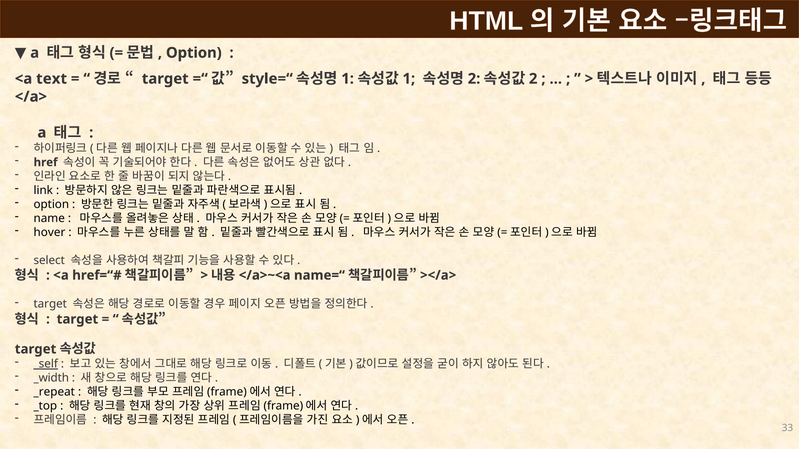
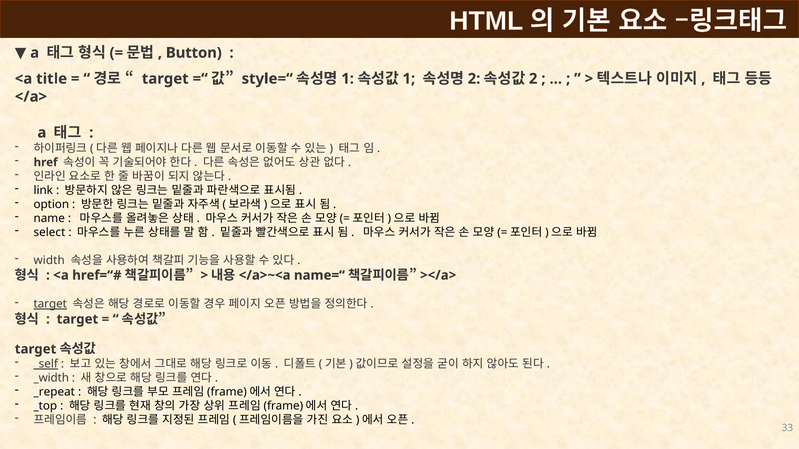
Option at (194, 53): Option -> Button
text: text -> title
hover: hover -> select
select: select -> width
target at (50, 304) underline: none -> present
